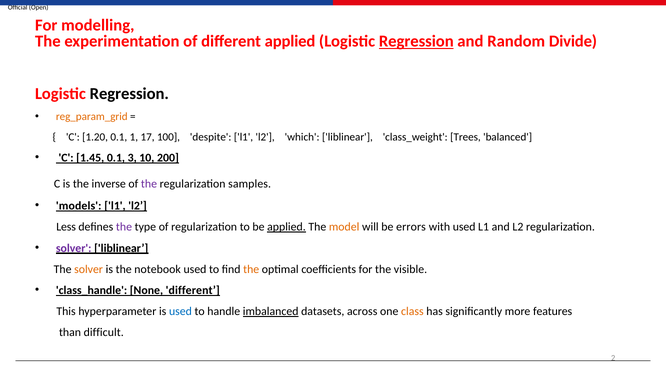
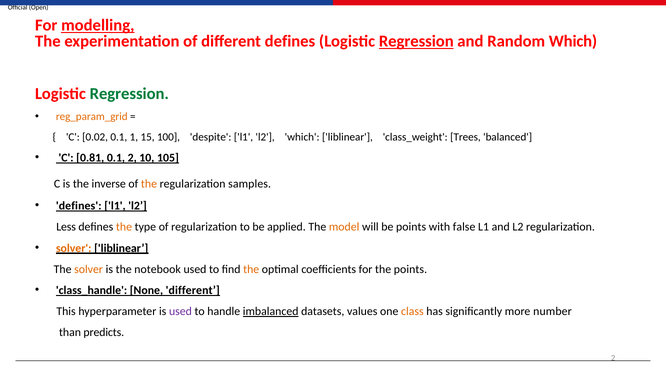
modelling underline: none -> present
different applied: applied -> defines
Random Divide: Divide -> Which
Regression at (129, 93) colour: black -> green
1.20: 1.20 -> 0.02
17: 17 -> 15
1.45: 1.45 -> 0.81
0.1 3: 3 -> 2
200: 200 -> 105
the at (149, 184) colour: purple -> orange
models at (79, 206): models -> defines
the at (124, 227) colour: purple -> orange
applied at (286, 227) underline: present -> none
be errors: errors -> points
with used: used -> false
solver at (74, 248) colour: purple -> orange
the visible: visible -> points
used at (180, 311) colour: blue -> purple
across: across -> values
features: features -> number
difficult: difficult -> predicts
